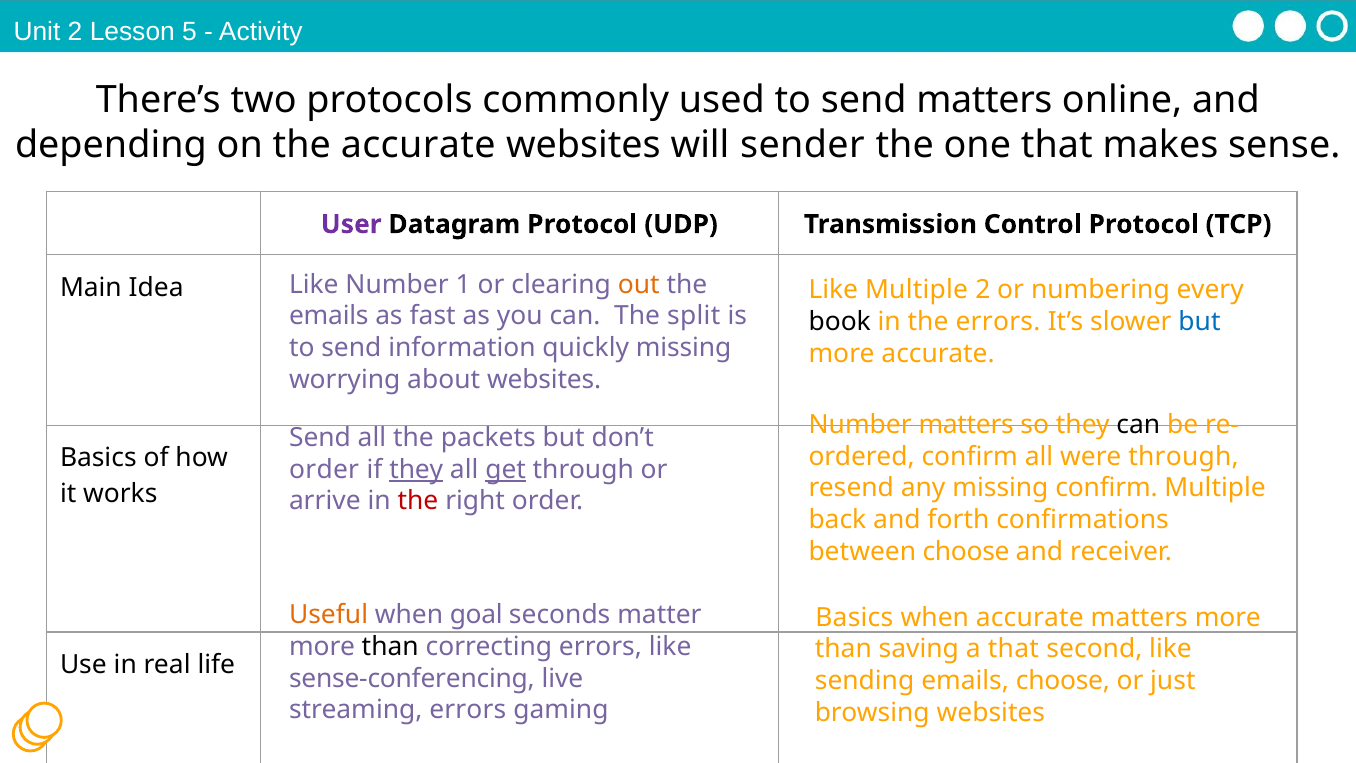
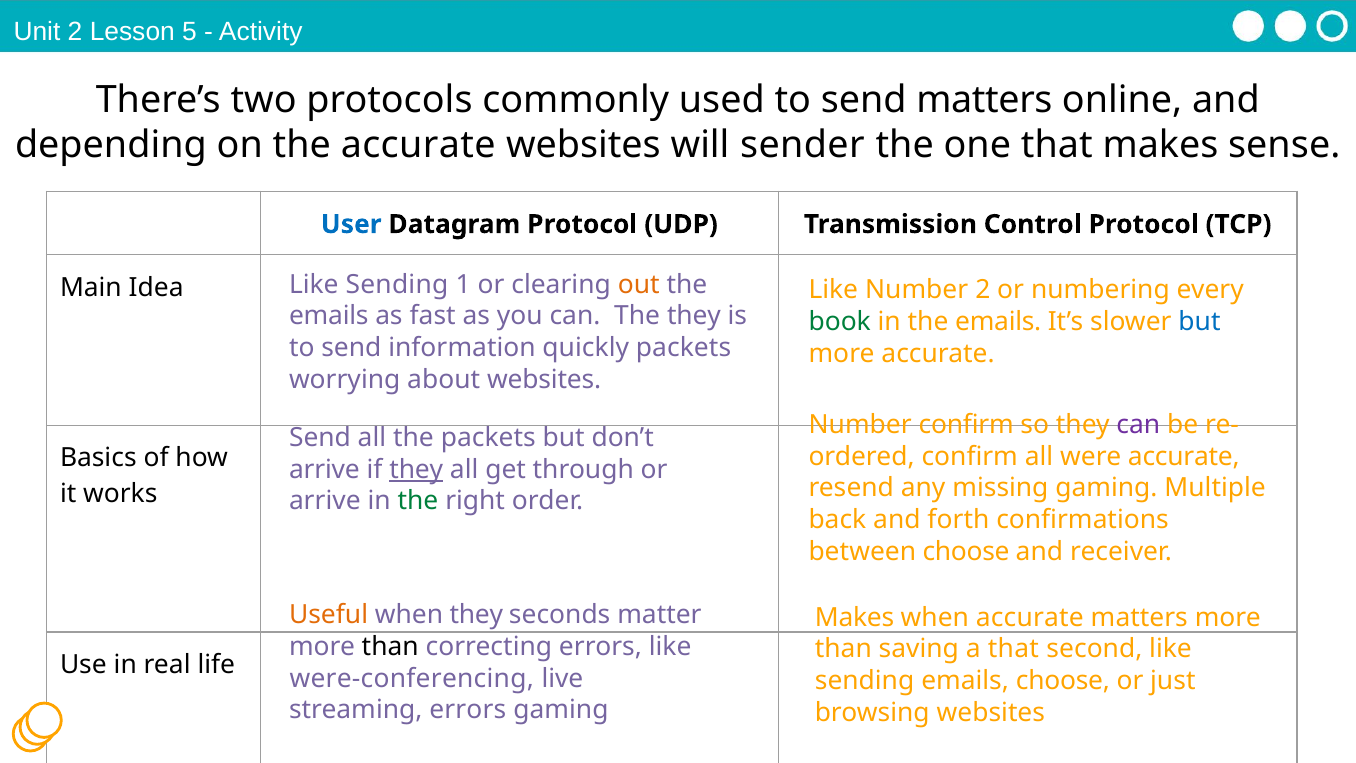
User colour: purple -> blue
Number at (397, 284): Number -> Sending
Like Multiple: Multiple -> Number
The split: split -> they
book colour: black -> green
in the errors: errors -> emails
quickly missing: missing -> packets
Number matters: matters -> confirm
can at (1138, 425) colour: black -> purple
were through: through -> accurate
order at (324, 469): order -> arrive
get underline: present -> none
missing confirm: confirm -> gaming
the at (418, 501) colour: red -> green
when goal: goal -> they
Basics at (854, 617): Basics -> Makes
sense-conferencing: sense-conferencing -> were-conferencing
